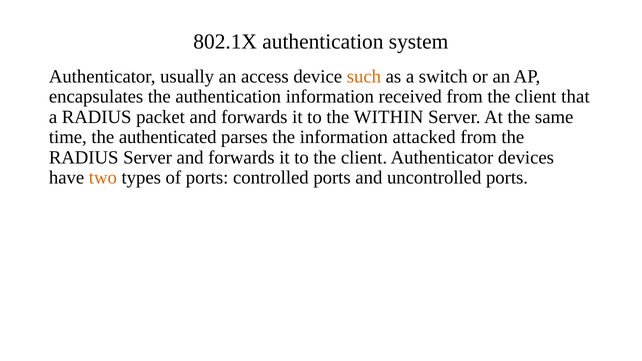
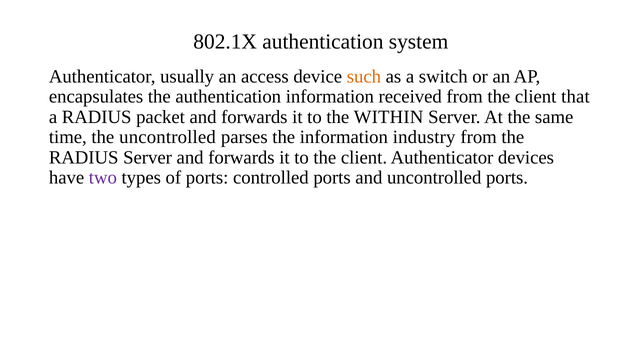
the authenticated: authenticated -> uncontrolled
attacked: attacked -> industry
two colour: orange -> purple
